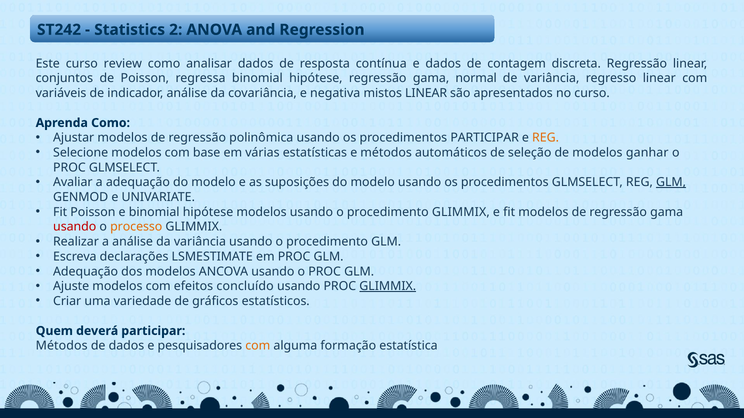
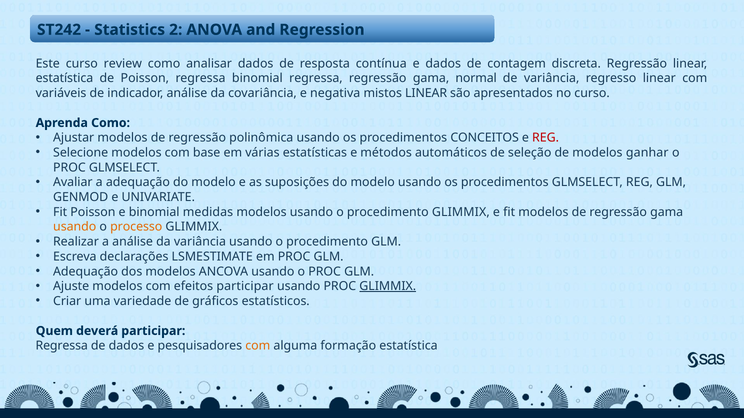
conjuntos at (64, 78): conjuntos -> estatística
regressa binomial hipótese: hipótese -> regressa
procedimentos PARTICIPAR: PARTICIPAR -> CONCEITOS
REG at (546, 138) colour: orange -> red
GLM at (671, 183) underline: present -> none
e binomial hipótese: hipótese -> medidas
usando at (75, 227) colour: red -> orange
efeitos concluído: concluído -> participar
Métodos at (62, 346): Métodos -> Regressa
